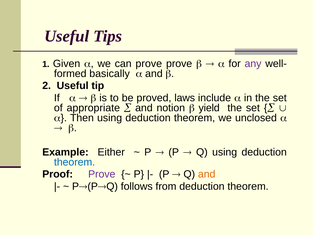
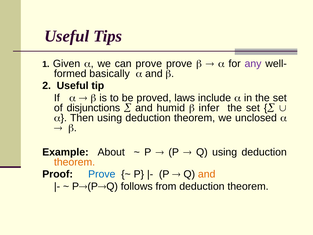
appropriate: appropriate -> disjunctions
notion: notion -> humid
yield: yield -> infer
Either: Either -> About
theorem at (75, 162) colour: blue -> orange
Prove at (102, 174) colour: purple -> blue
